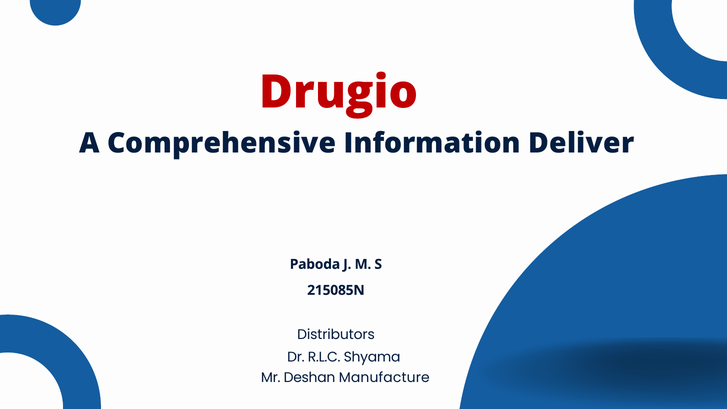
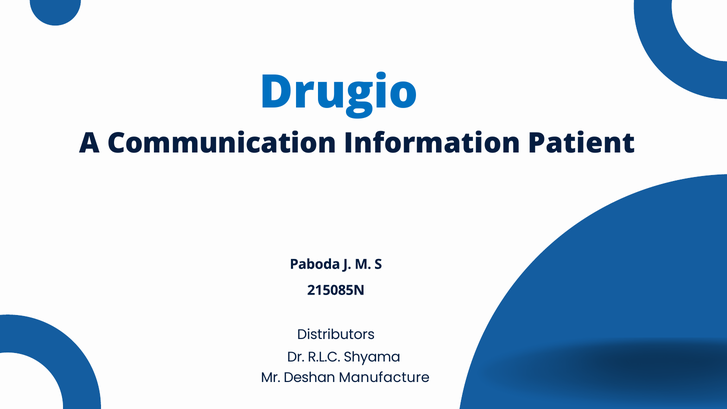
Drugio colour: red -> blue
Comprehensive: Comprehensive -> Communication
Deliver: Deliver -> Patient
